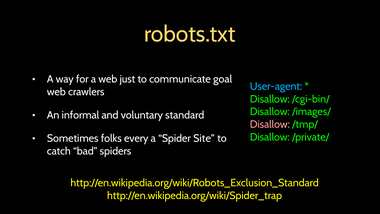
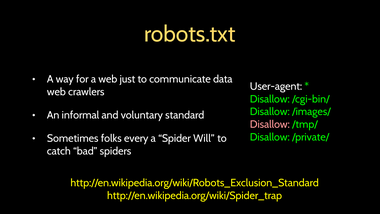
goal: goal -> data
User-agent colour: light blue -> white
Site: Site -> Will
